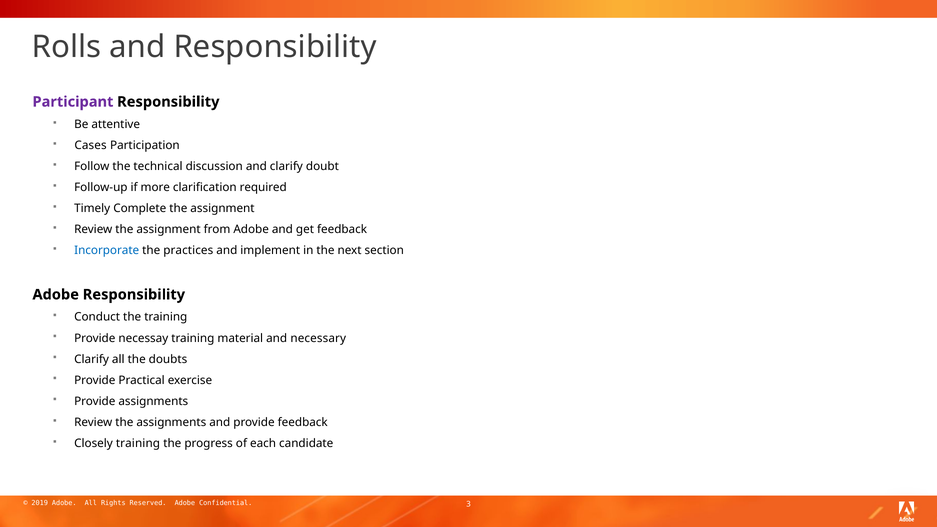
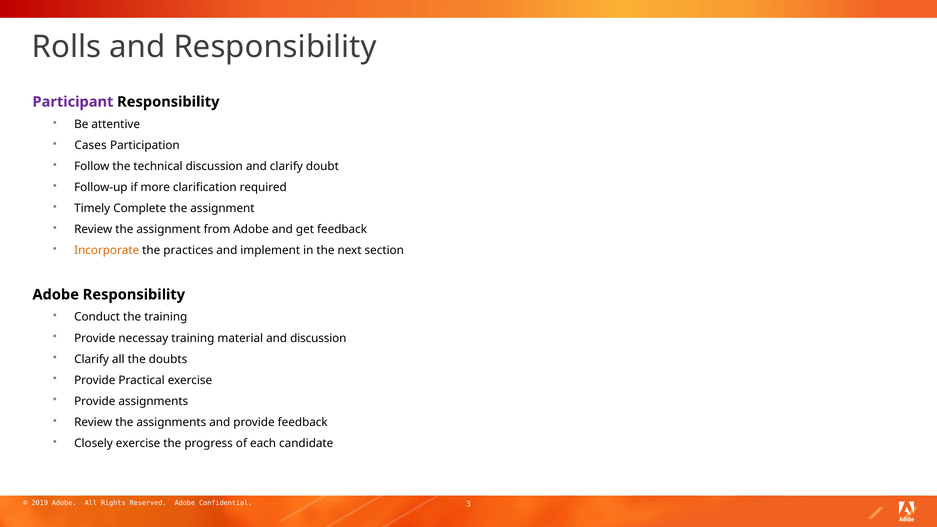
Incorporate colour: blue -> orange
and necessary: necessary -> discussion
Closely training: training -> exercise
